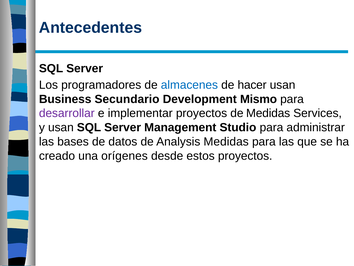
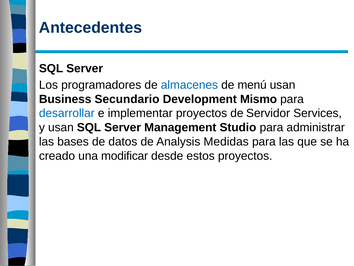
hacer: hacer -> menú
desarrollar colour: purple -> blue
de Medidas: Medidas -> Servidor
orígenes: orígenes -> modificar
